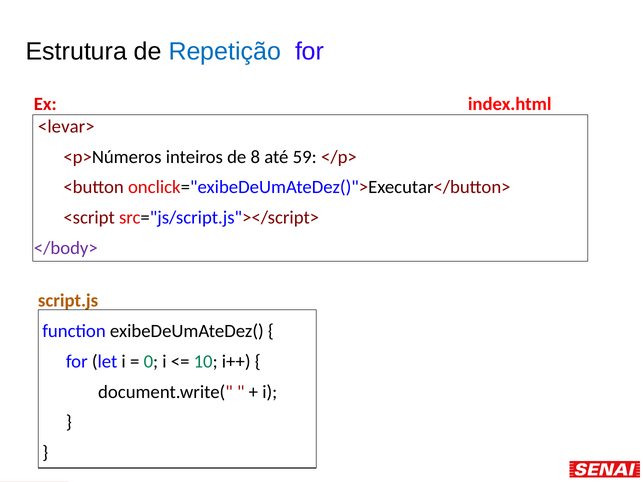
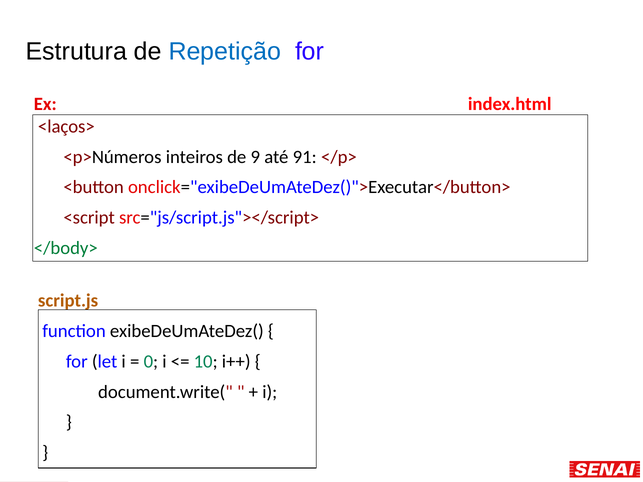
<levar>: <levar> -> <laços>
8: 8 -> 9
59: 59 -> 91
</body> colour: purple -> green
